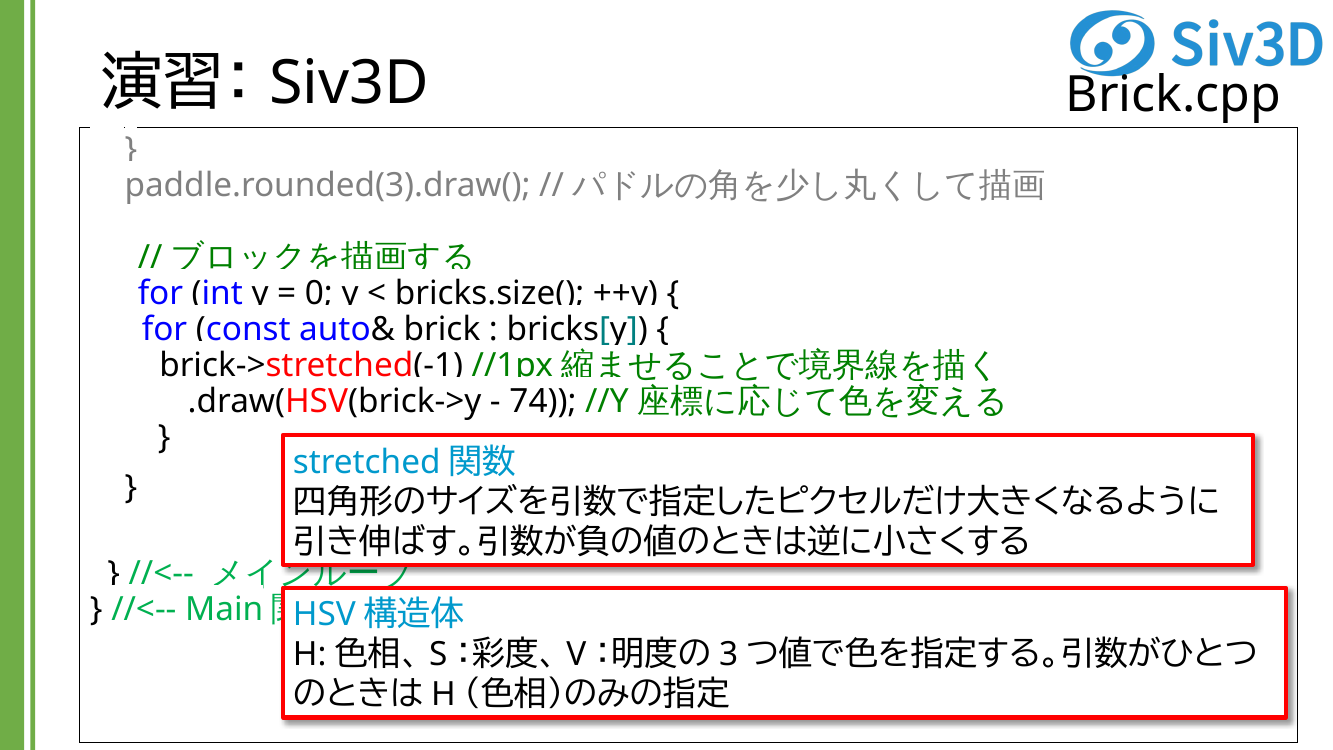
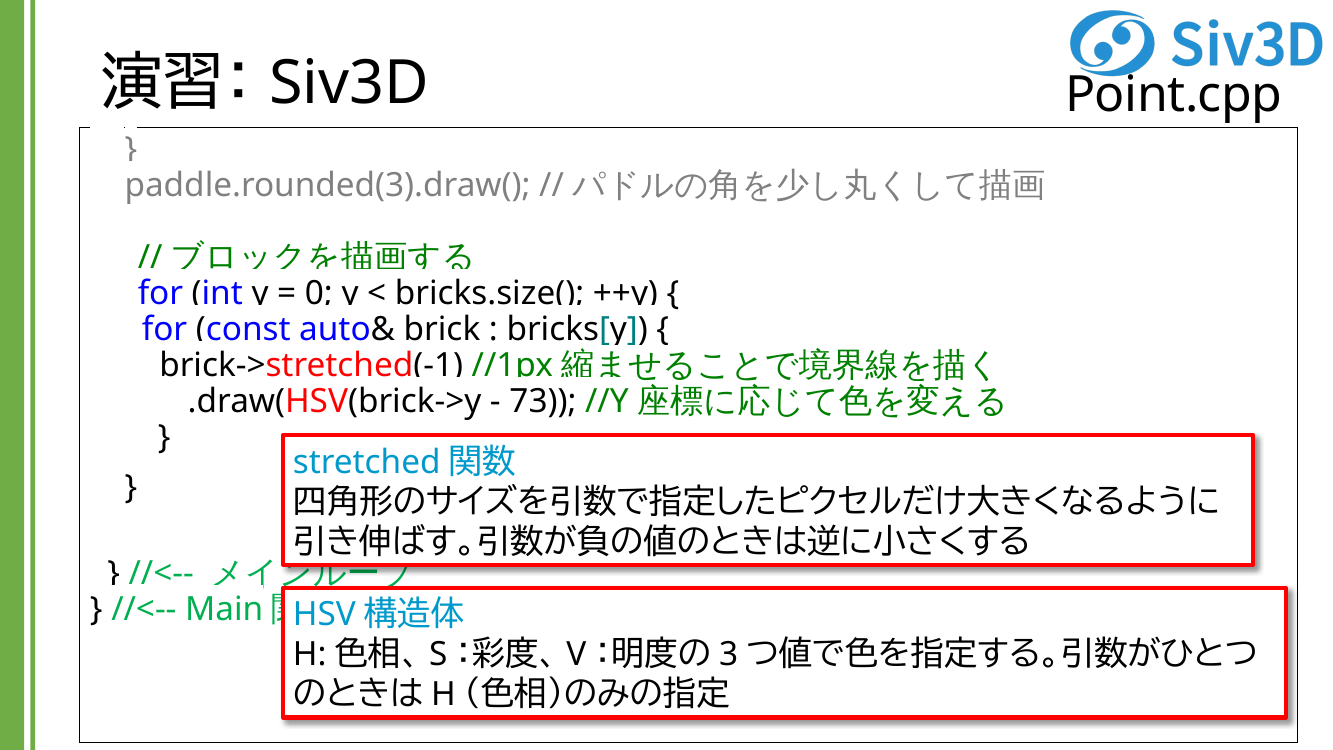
Brick.cpp: Brick.cpp -> Point.cpp
74: 74 -> 73
